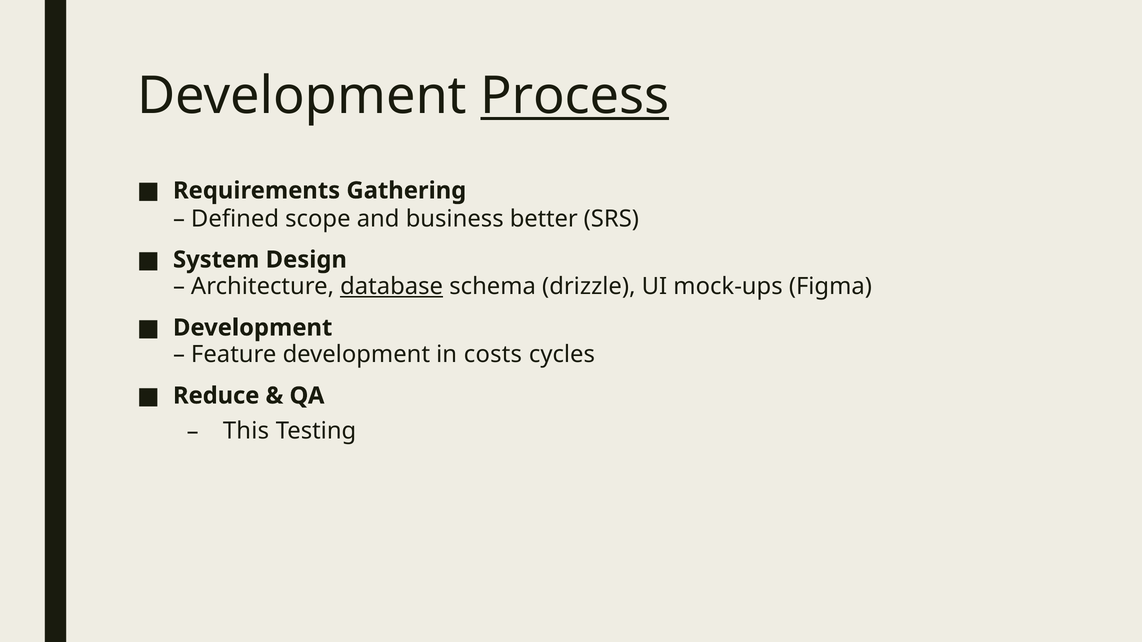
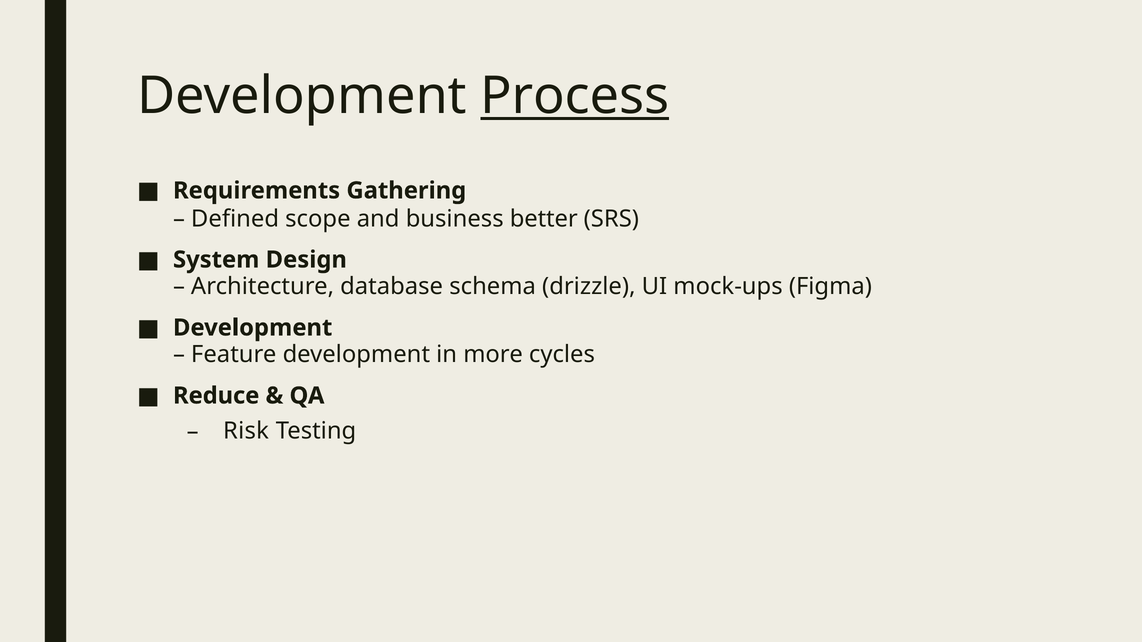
database underline: present -> none
costs: costs -> more
This: This -> Risk
